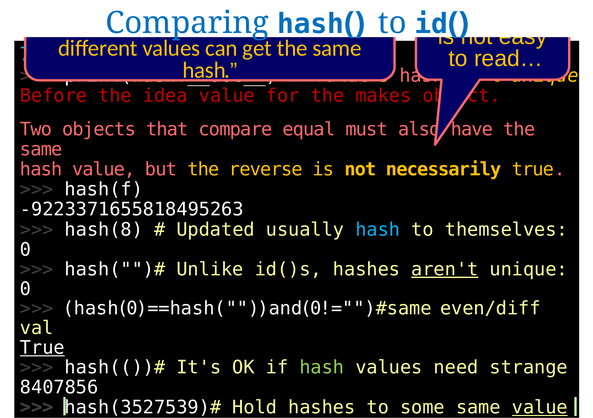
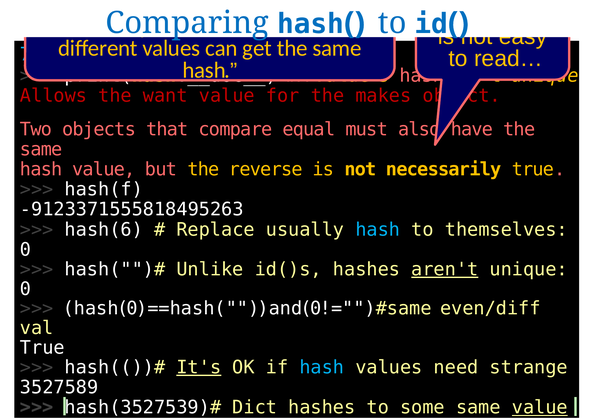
Before: Before -> Allows
idea: idea -> want
-9223371655818495263: -9223371655818495263 -> -9123371555818495263
hash(8: hash(8 -> hash(6
Updated: Updated -> Replace
True at (42, 348) underline: present -> none
It's underline: none -> present
hash at (322, 367) colour: light green -> light blue
8407856: 8407856 -> 3527589
Hold: Hold -> Dict
